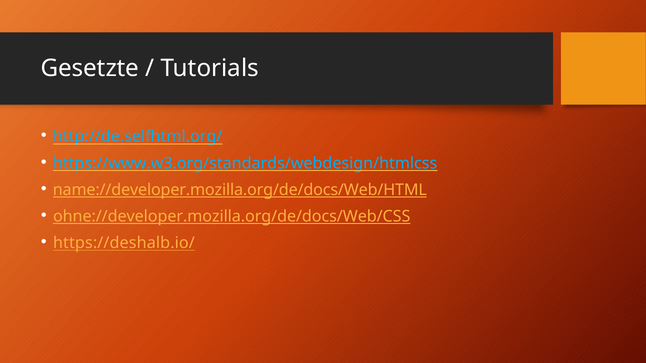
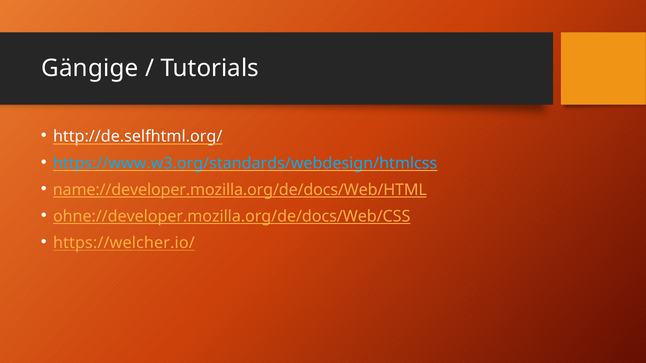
Gesetzte: Gesetzte -> Gängige
http://de.selfhtml.org/ colour: light blue -> white
https://deshalb.io/: https://deshalb.io/ -> https://welcher.io/
